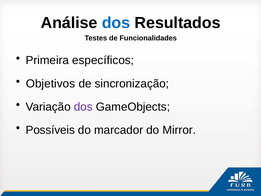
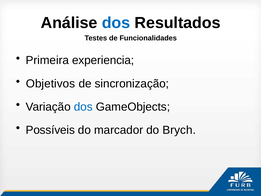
específicos: específicos -> experiencia
dos at (83, 107) colour: purple -> blue
Mirror: Mirror -> Brych
